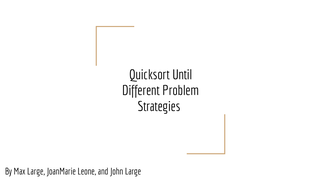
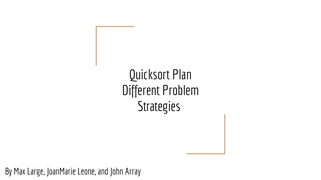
Until: Until -> Plan
John Large: Large -> Array
